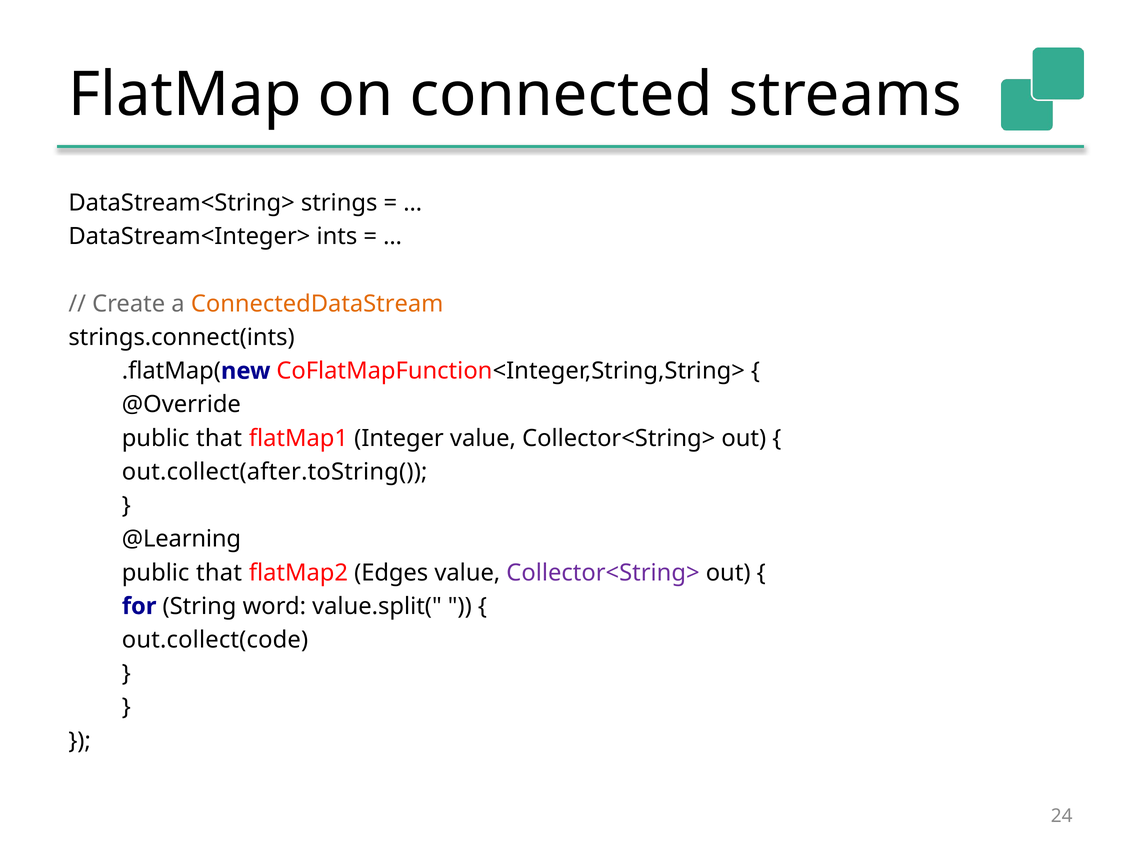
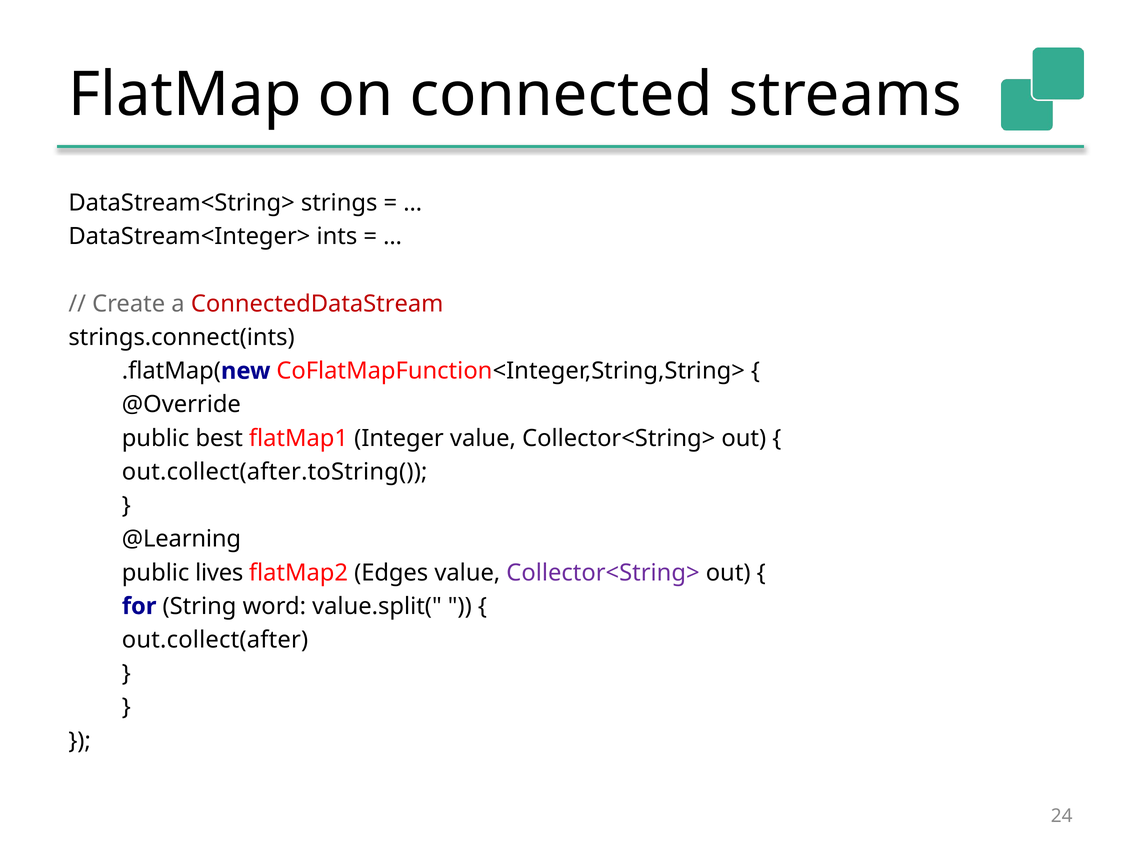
ConnectedDataStream colour: orange -> red
that at (219, 438): that -> best
that at (219, 572): that -> lives
out.collect(code: out.collect(code -> out.collect(after
